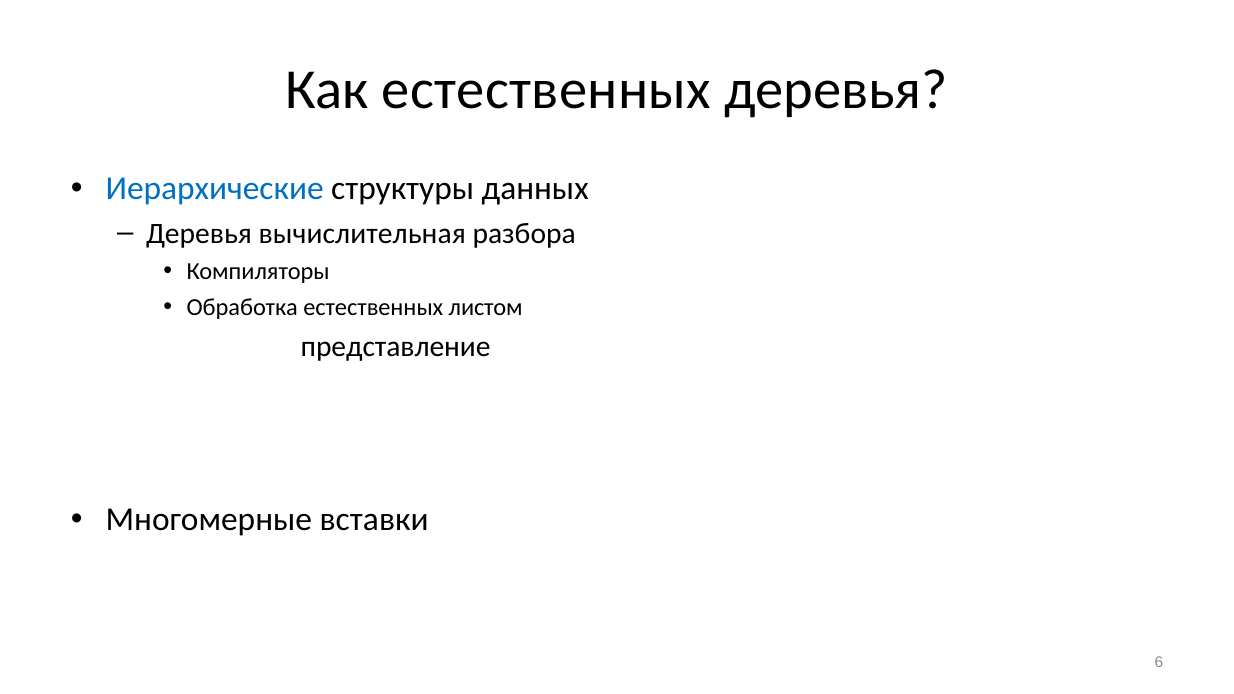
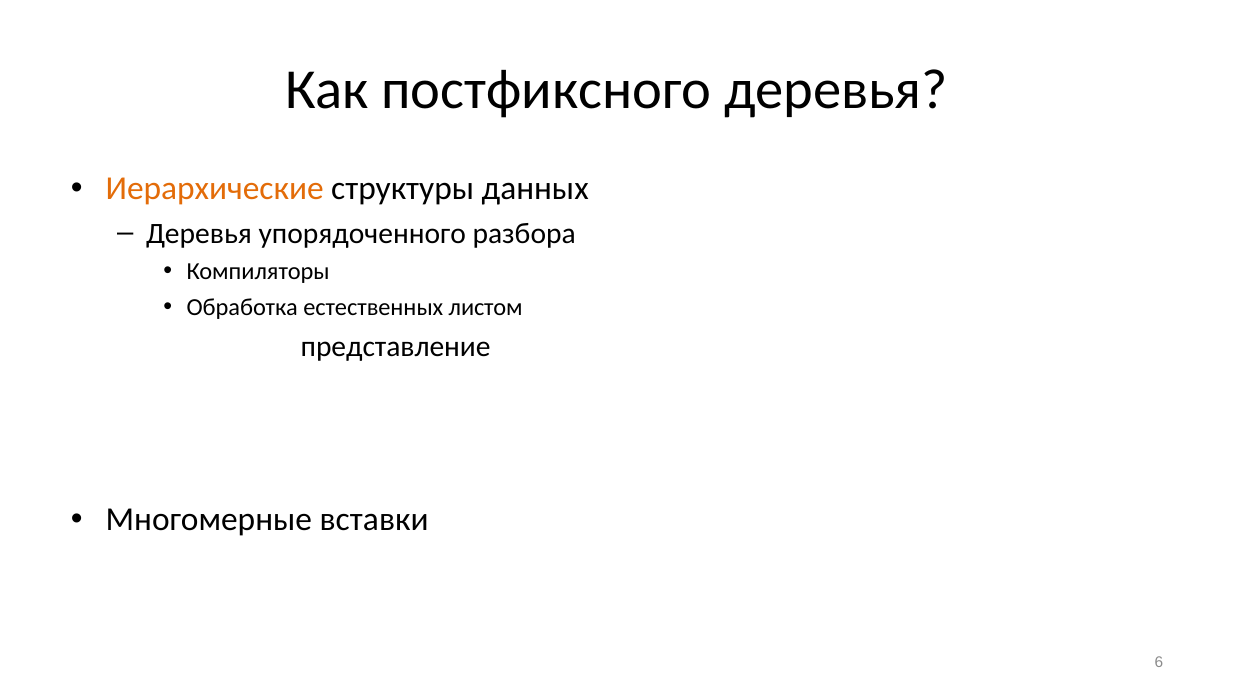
Как естественных: естественных -> постфиксного
Иерархические colour: blue -> orange
Деревья вычислительная: вычислительная -> упорядоченного
